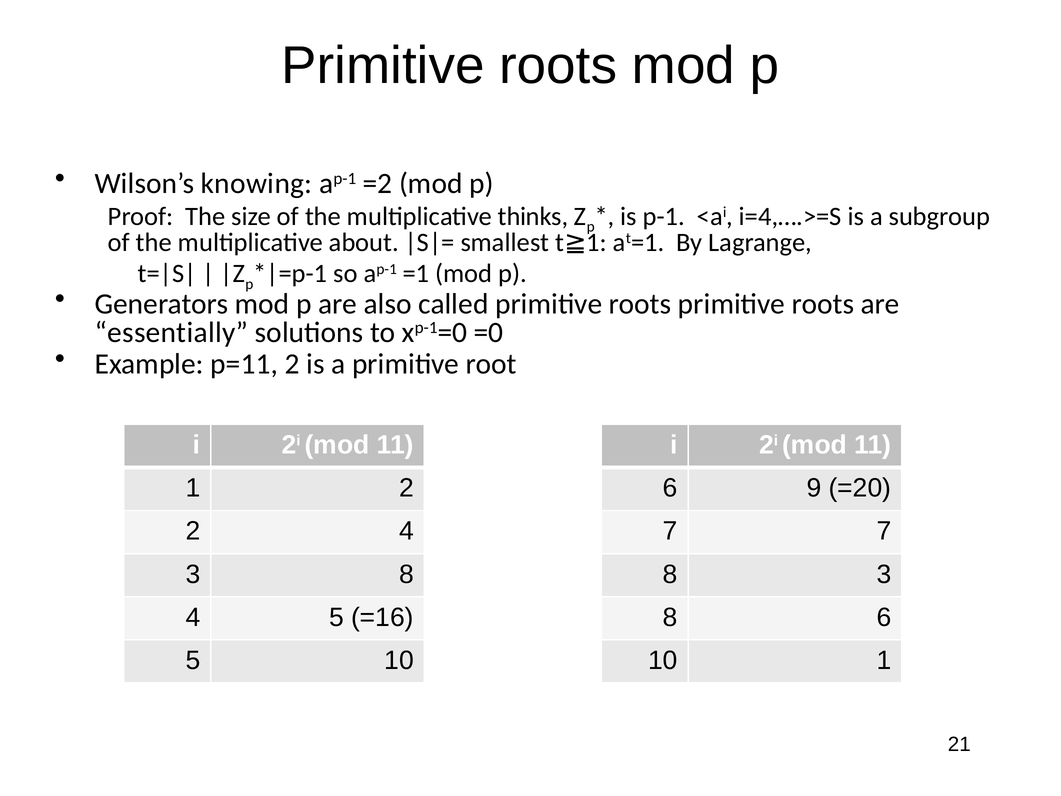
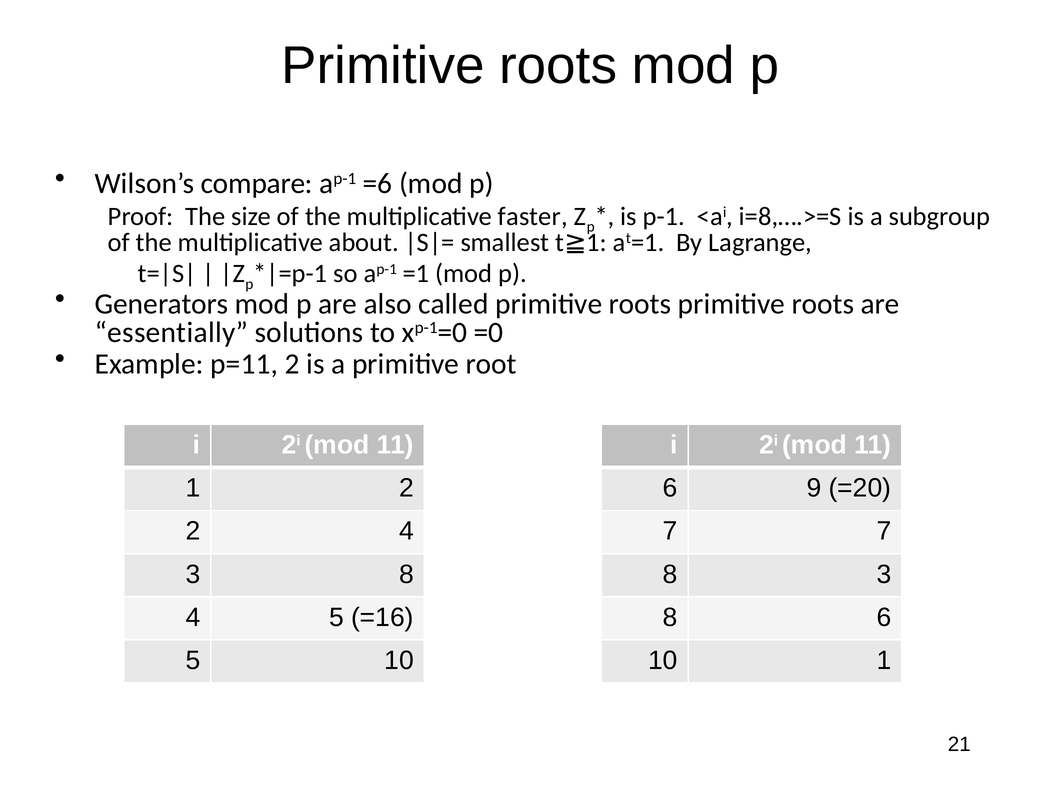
knowing: knowing -> compare
=2: =2 -> =6
thinks: thinks -> faster
i=4,….>=S: i=4,….>=S -> i=8,….>=S
